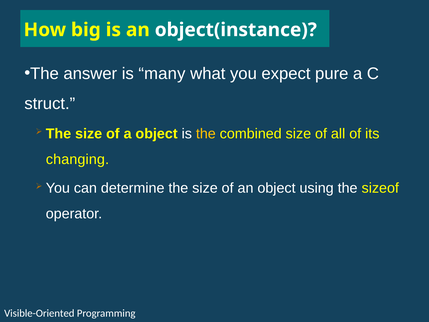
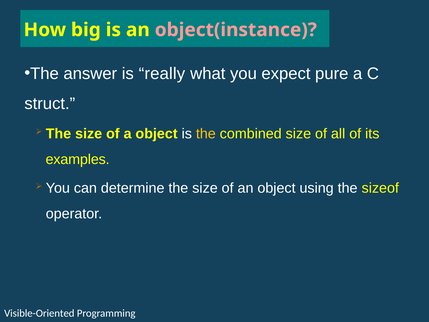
object(instance colour: white -> pink
many: many -> really
changing: changing -> examples
